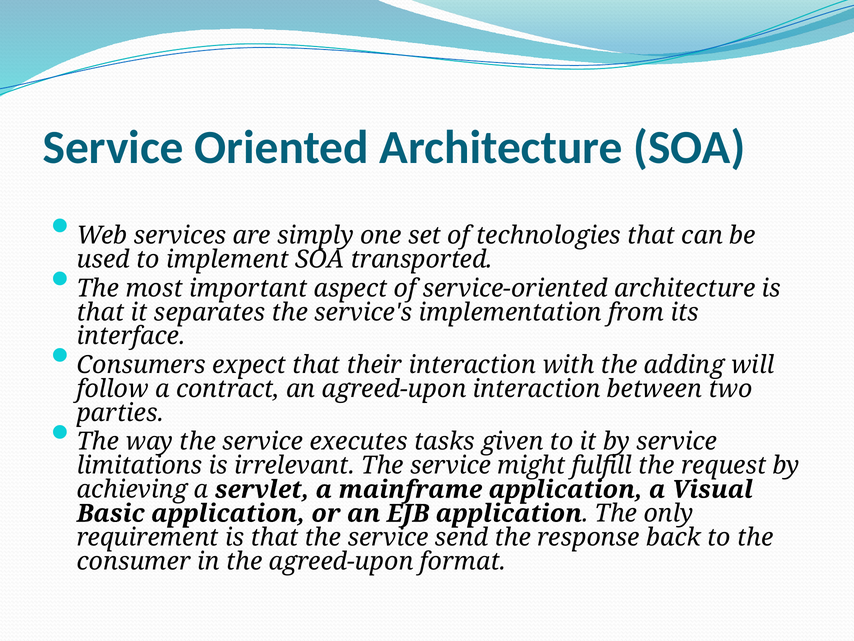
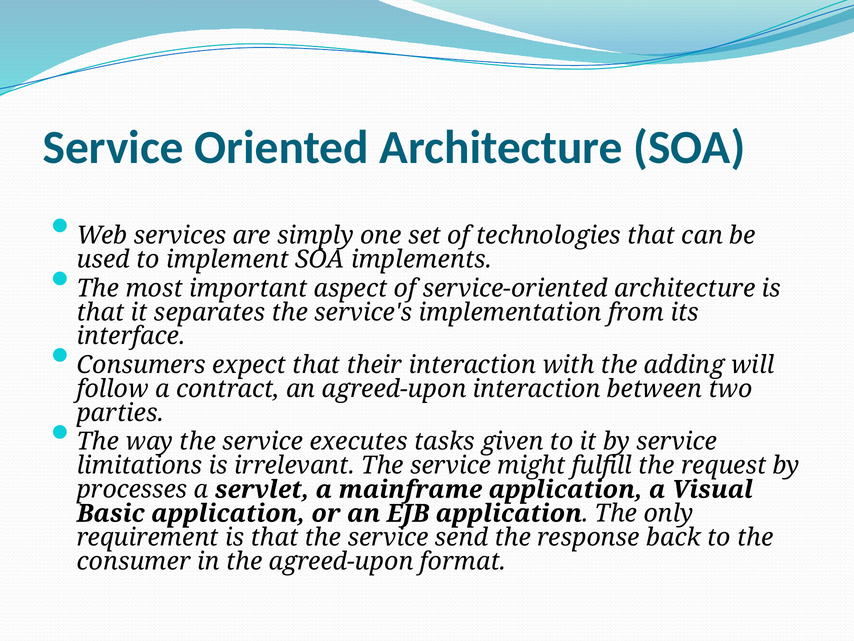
transported: transported -> implements
achieving: achieving -> processes
